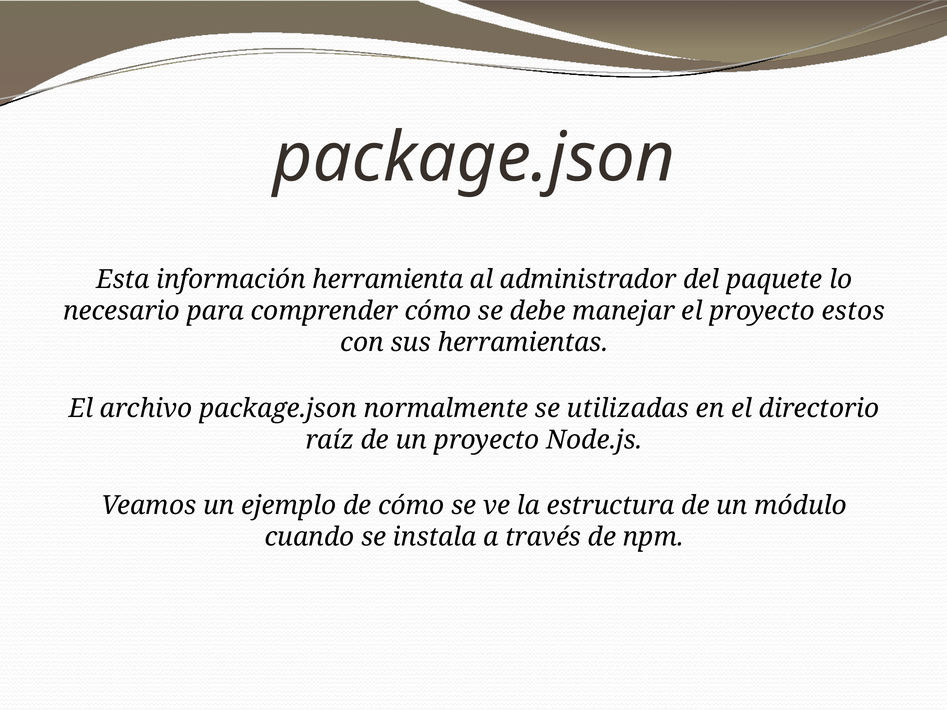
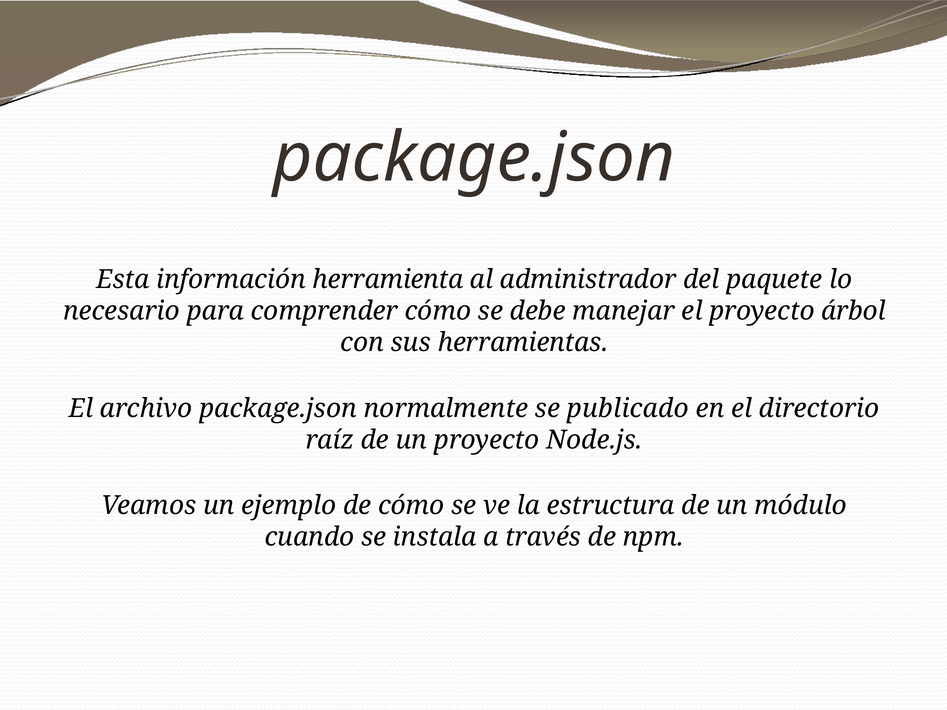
estos: estos -> árbol
utilizadas: utilizadas -> publicado
